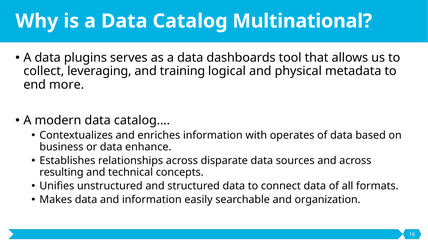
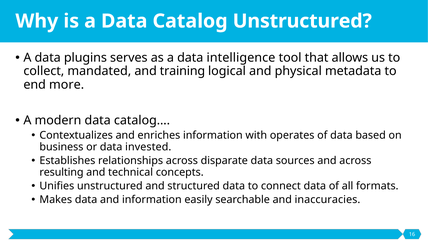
Catalog Multinational: Multinational -> Unstructured
dashboards: dashboards -> intelligence
leveraging: leveraging -> mandated
enhance: enhance -> invested
organization: organization -> inaccuracies
